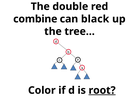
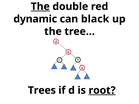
The at (40, 7) underline: none -> present
combine: combine -> dynamic
Color: Color -> Trees
